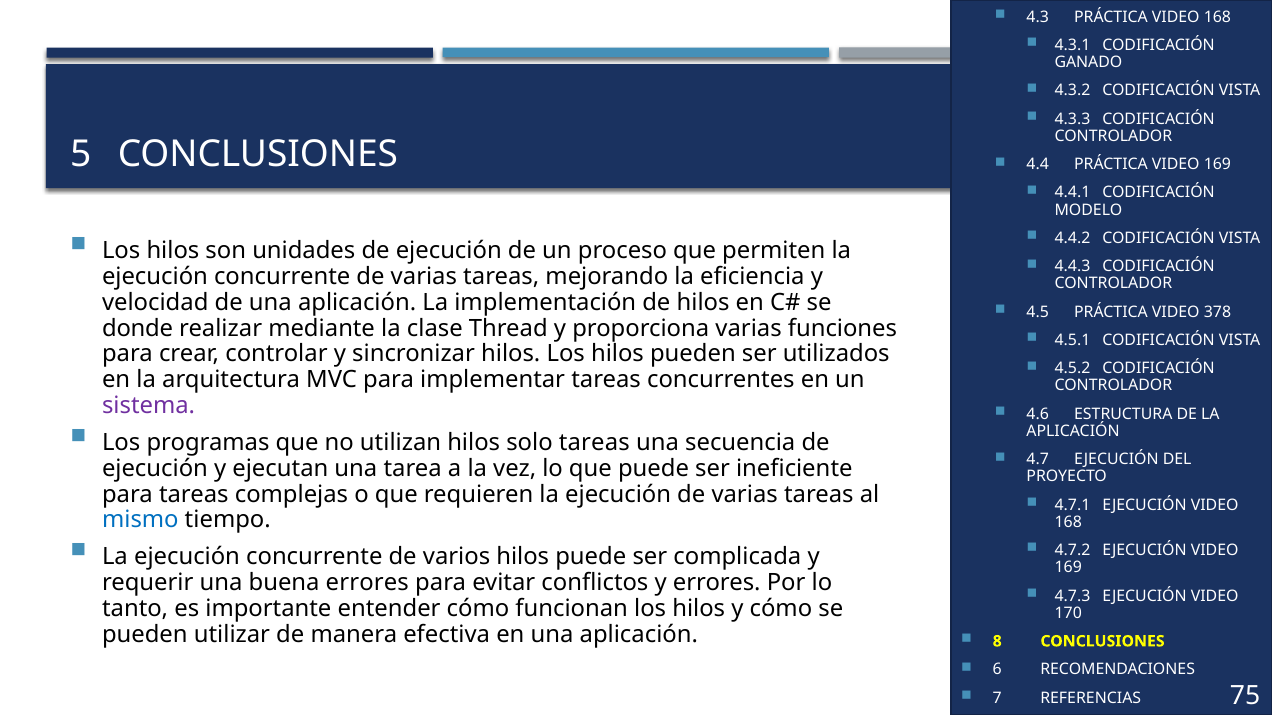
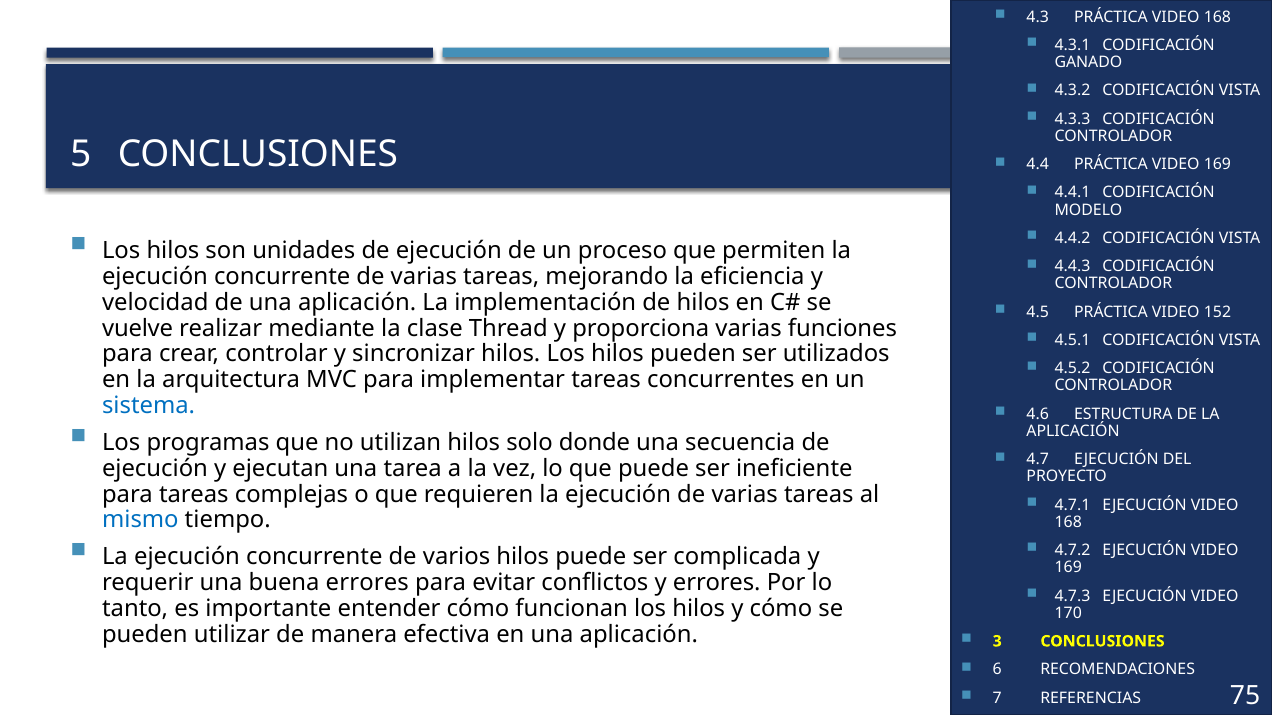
378: 378 -> 152
donde: donde -> vuelve
sistema colour: purple -> blue
solo tareas: tareas -> donde
8 at (997, 642): 8 -> 3
